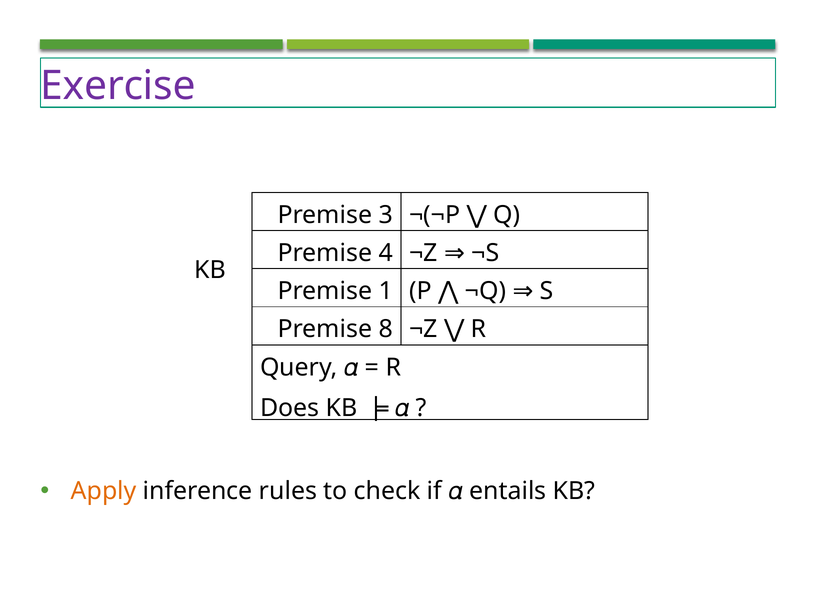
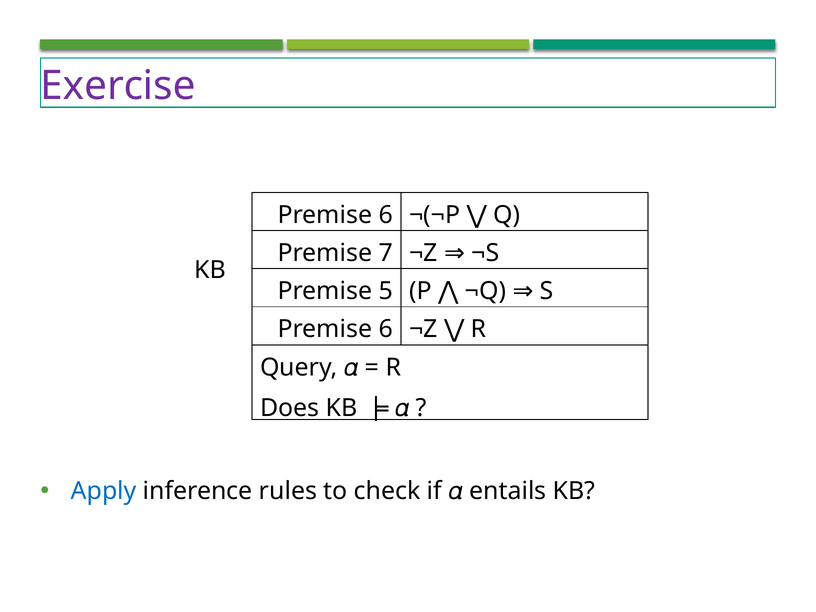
3 at (386, 215): 3 -> 6
4: 4 -> 7
1: 1 -> 5
8 at (386, 329): 8 -> 6
Apply colour: orange -> blue
